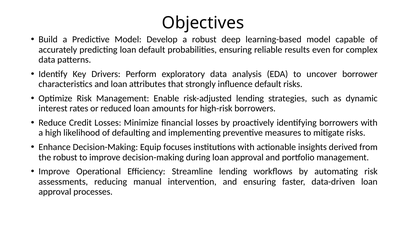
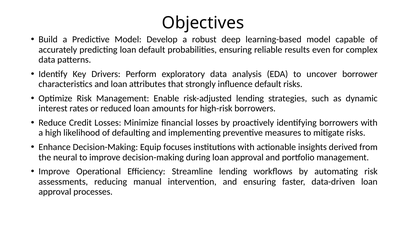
the robust: robust -> neural
